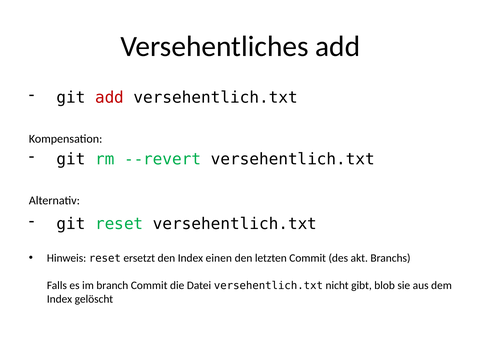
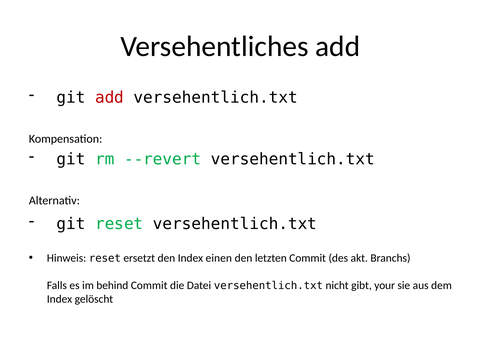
branch: branch -> behind
blob: blob -> your
